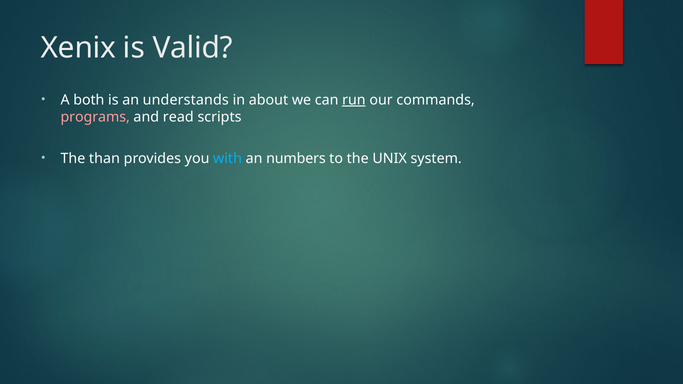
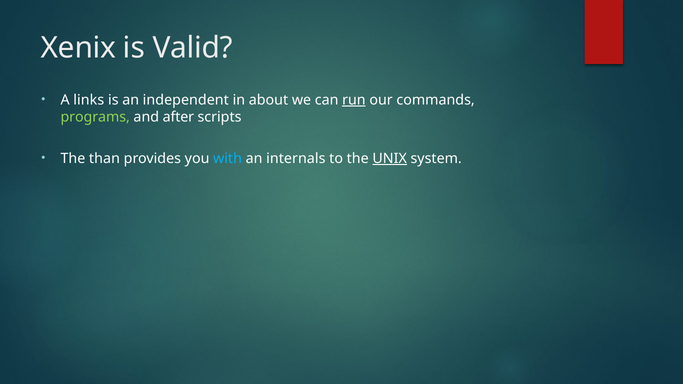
both: both -> links
understands: understands -> independent
programs colour: pink -> light green
read: read -> after
numbers: numbers -> internals
UNIX underline: none -> present
